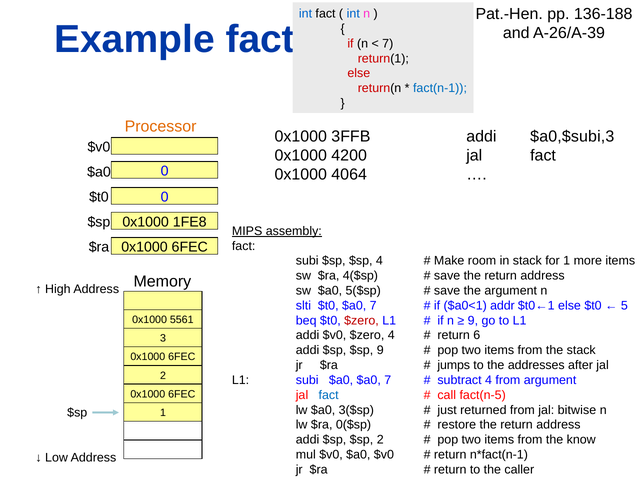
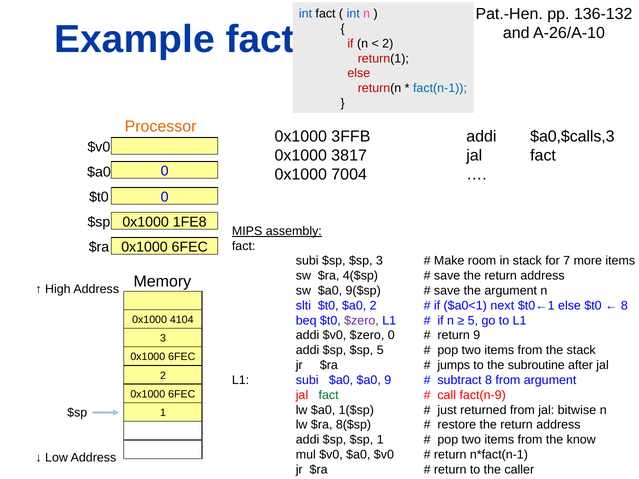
136-188: 136-188 -> 136-132
A-26/A-39: A-26/A-39 -> A-26/A-10
7 at (388, 44): 7 -> 2
$a0,$subi,3: $a0,$subi,3 -> $a0,$calls,3
4200: 4200 -> 3817
4064: 4064 -> 7004
$sp 4: 4 -> 3
for 1: 1 -> 7
5($sp: 5($sp -> 9($sp
$t0 $a0 7: 7 -> 2
addr: addr -> next
5 at (624, 306): 5 -> 8
5561: 5561 -> 4104
$zero at (362, 321) colour: red -> purple
9 at (473, 321): 9 -> 5
$zero 4: 4 -> 0
return 6: 6 -> 9
$sp 9: 9 -> 5
addresses: addresses -> subroutine
$a0 $a0 7: 7 -> 9
subtract 4: 4 -> 8
fact at (329, 395) colour: blue -> green
fact(n-5: fact(n-5 -> fact(n-9
3($sp: 3($sp -> 1($sp
0($sp: 0($sp -> 8($sp
$sp 2: 2 -> 1
